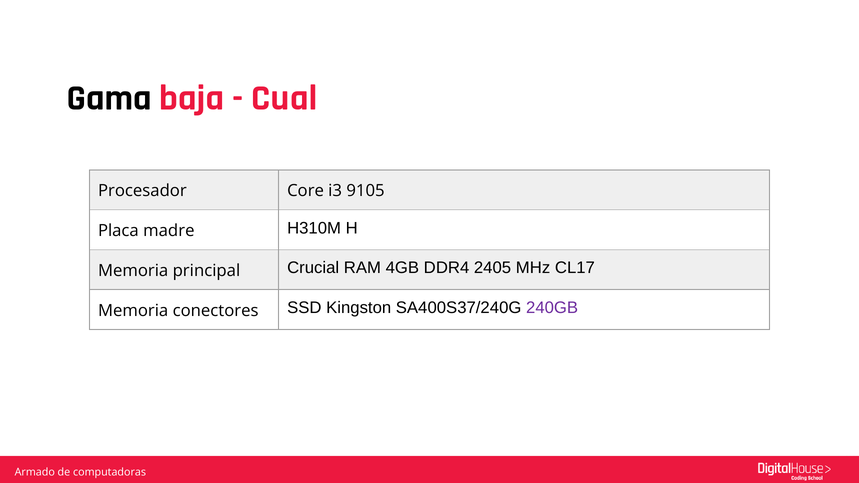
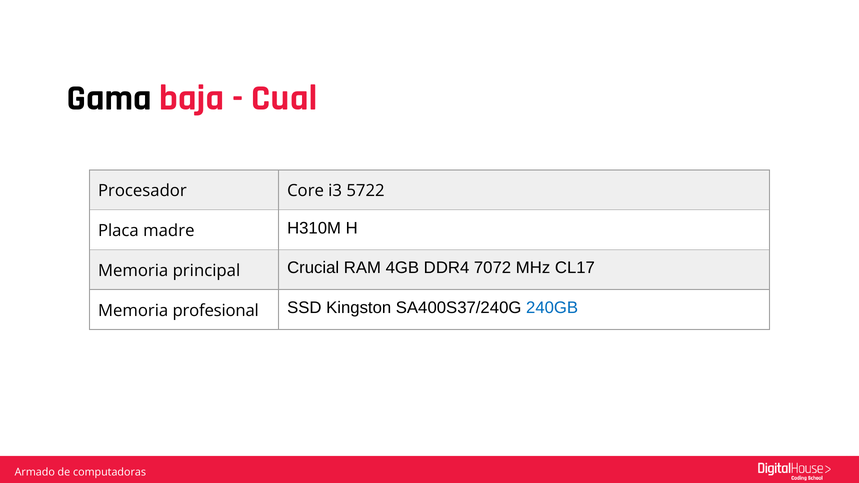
9105: 9105 -> 5722
2405: 2405 -> 7072
conectores: conectores -> profesional
240GB colour: purple -> blue
